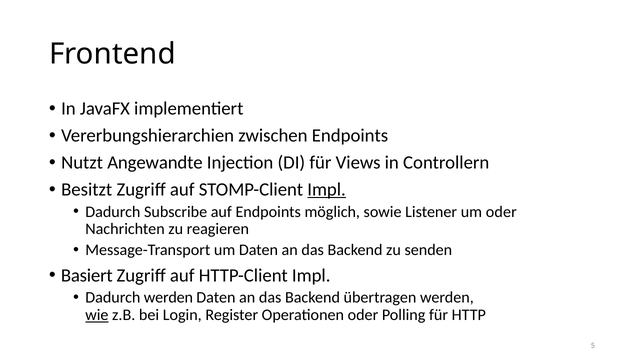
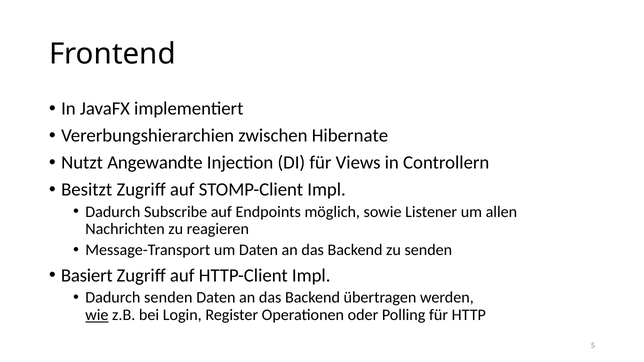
zwischen Endpoints: Endpoints -> Hibernate
Impl at (327, 190) underline: present -> none
um oder: oder -> allen
Dadurch werden: werden -> senden
